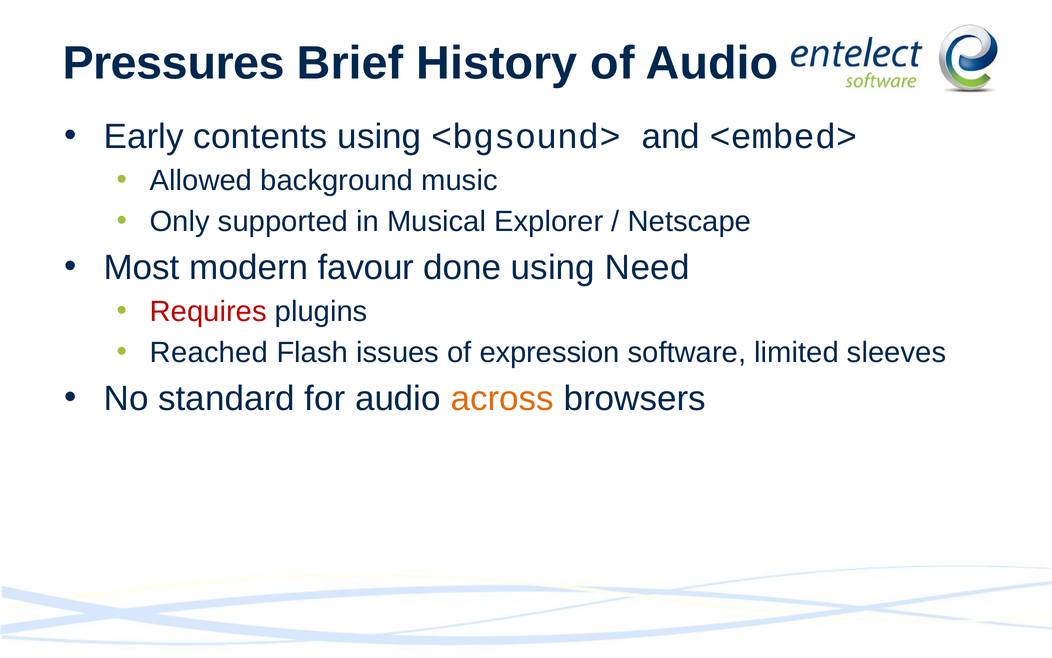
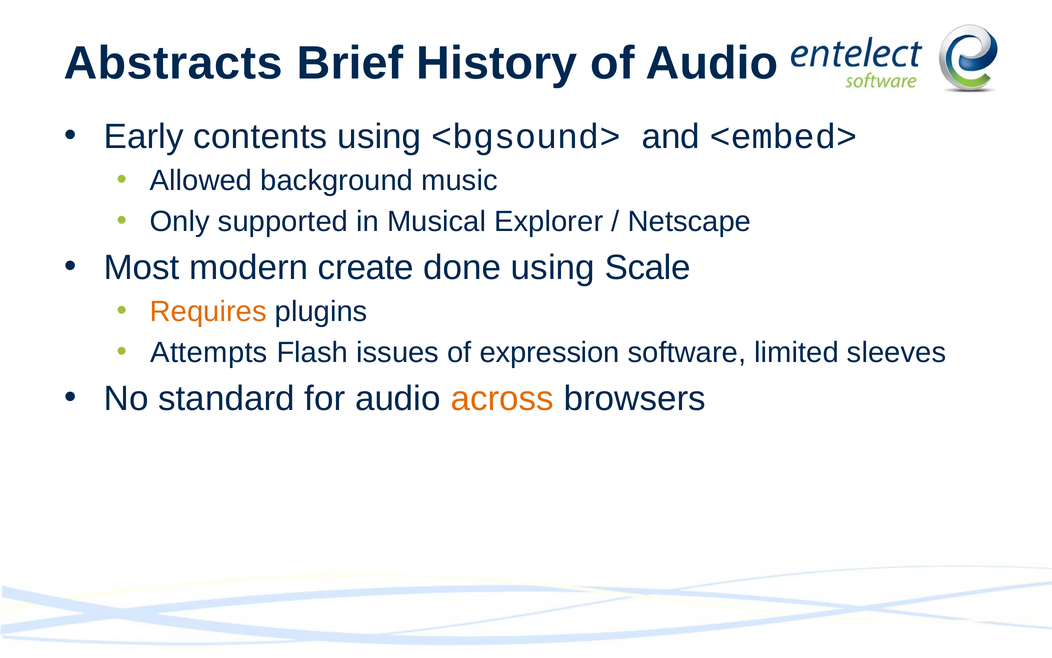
Pressures: Pressures -> Abstracts
favour: favour -> create
Need: Need -> Scale
Requires colour: red -> orange
Reached: Reached -> Attempts
